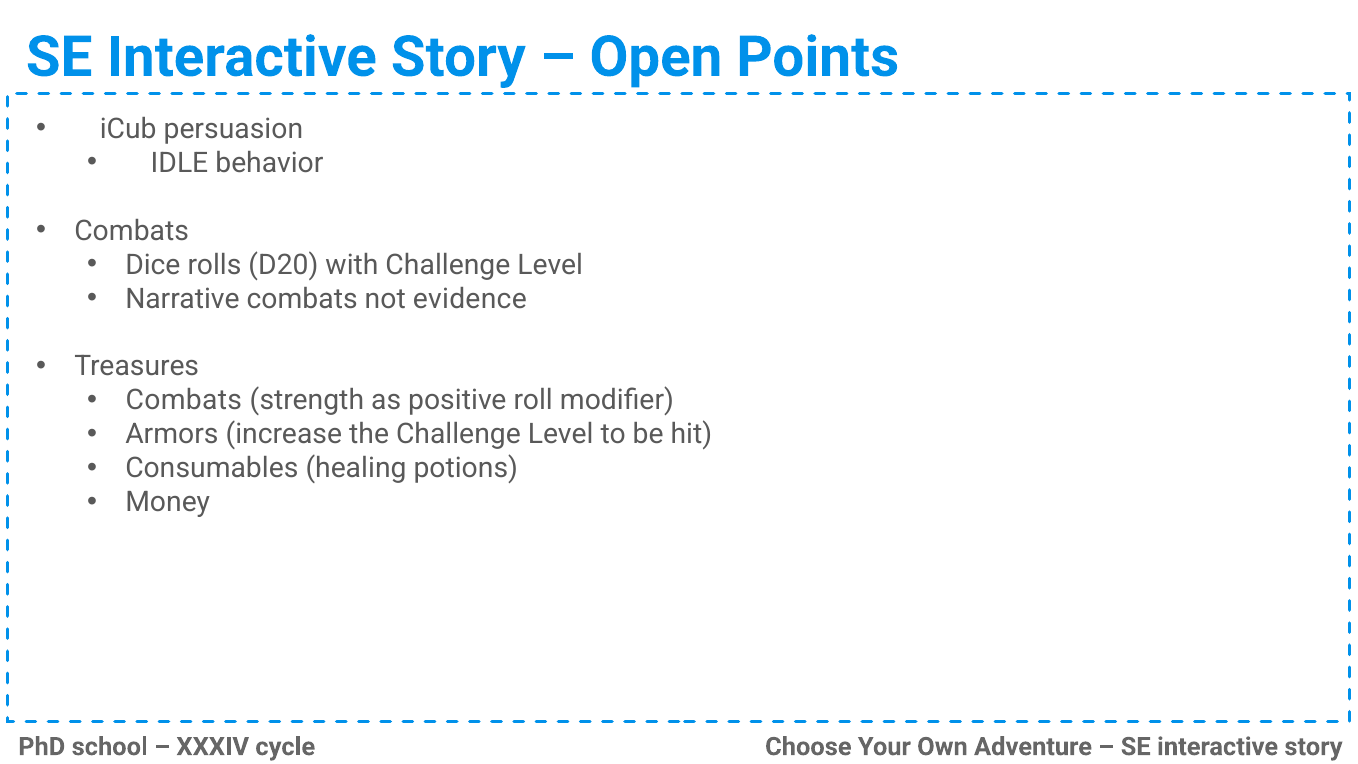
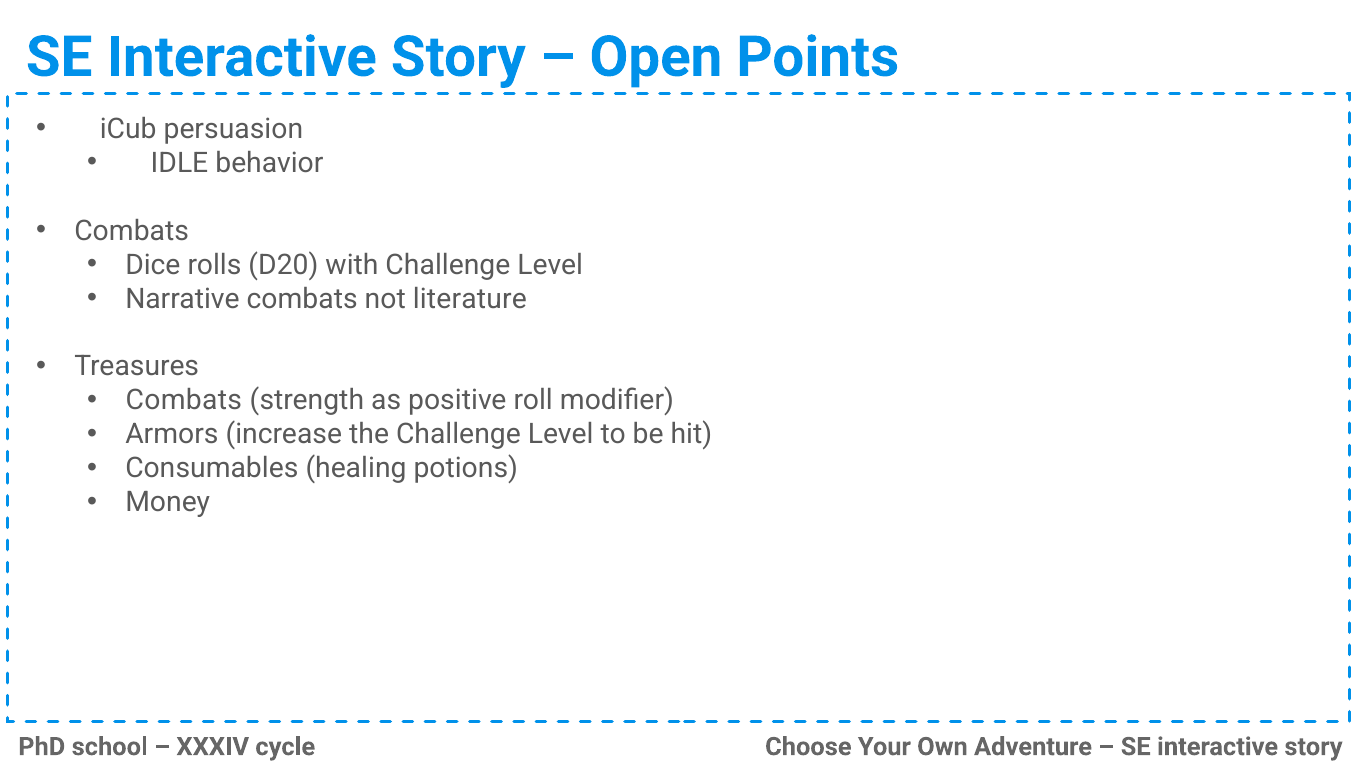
evidence: evidence -> literature
